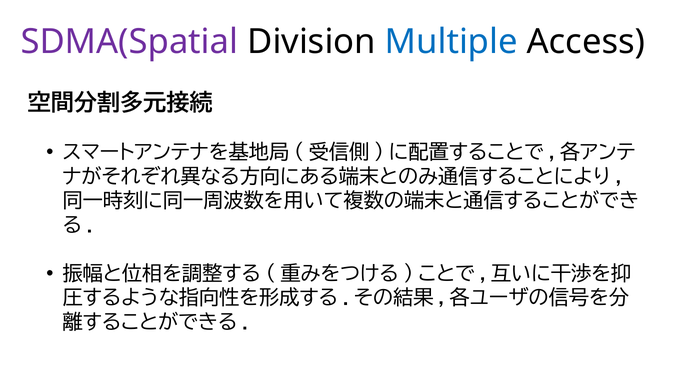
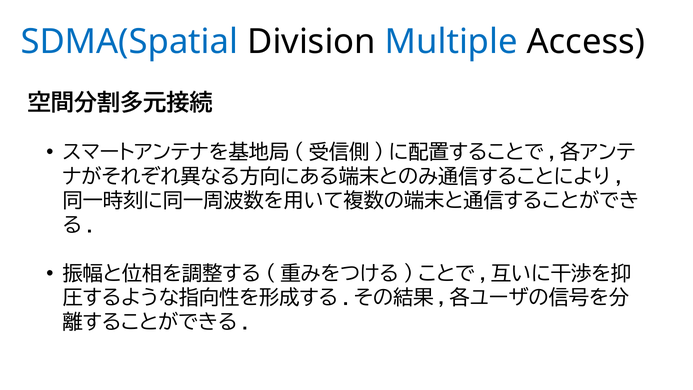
SDMA(Spatial colour: purple -> blue
